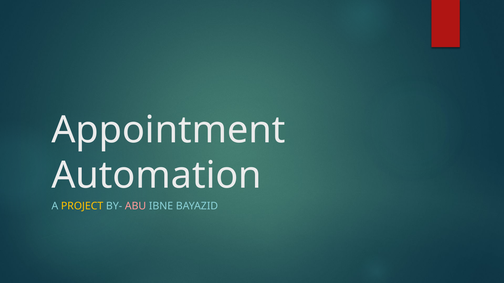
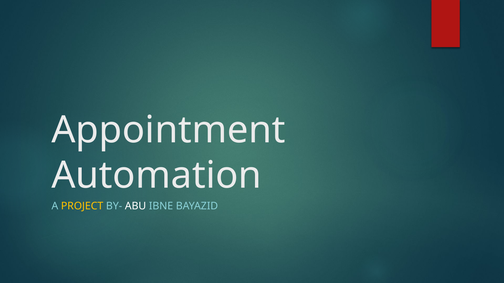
ABU colour: pink -> white
